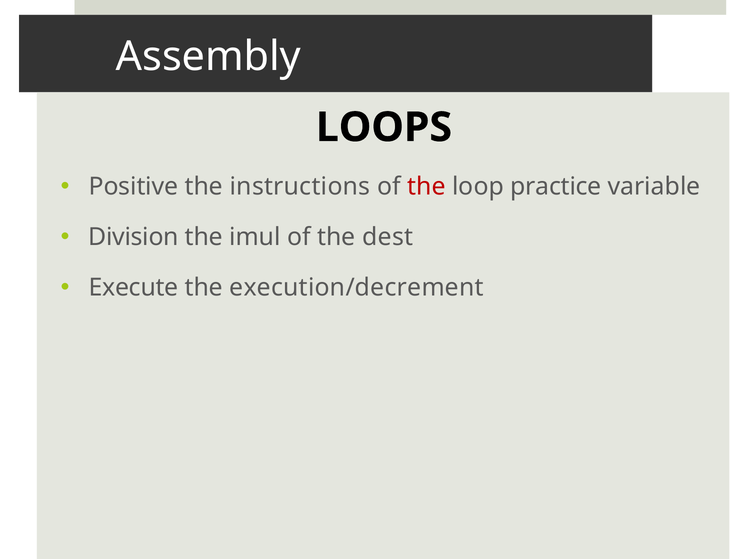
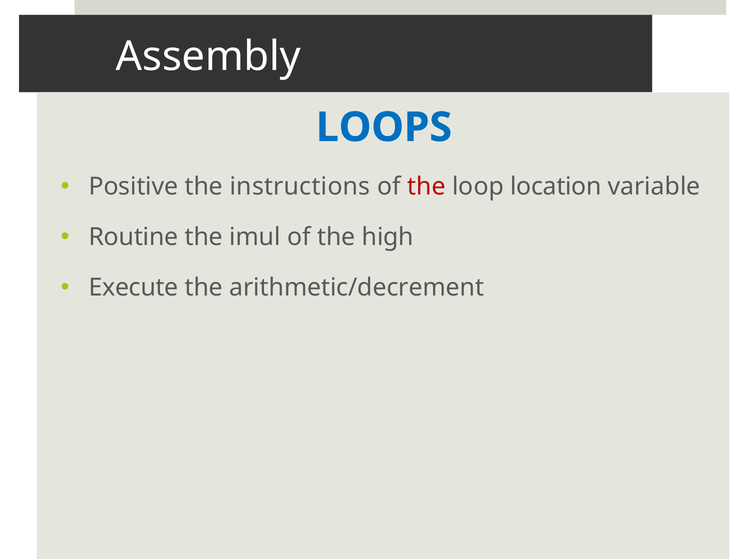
LOOPS colour: black -> blue
practice: practice -> location
Division: Division -> Routine
dest: dest -> high
execution/decrement: execution/decrement -> arithmetic/decrement
